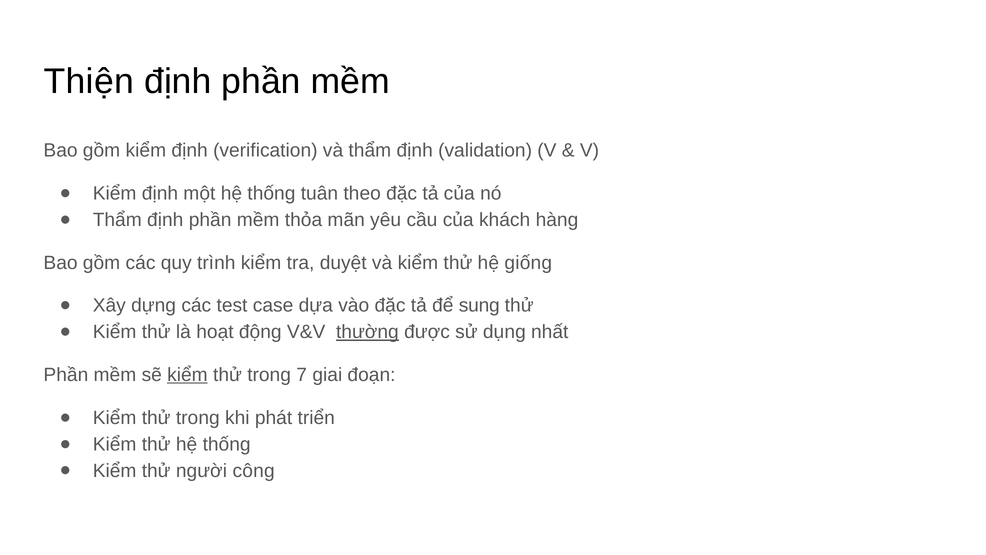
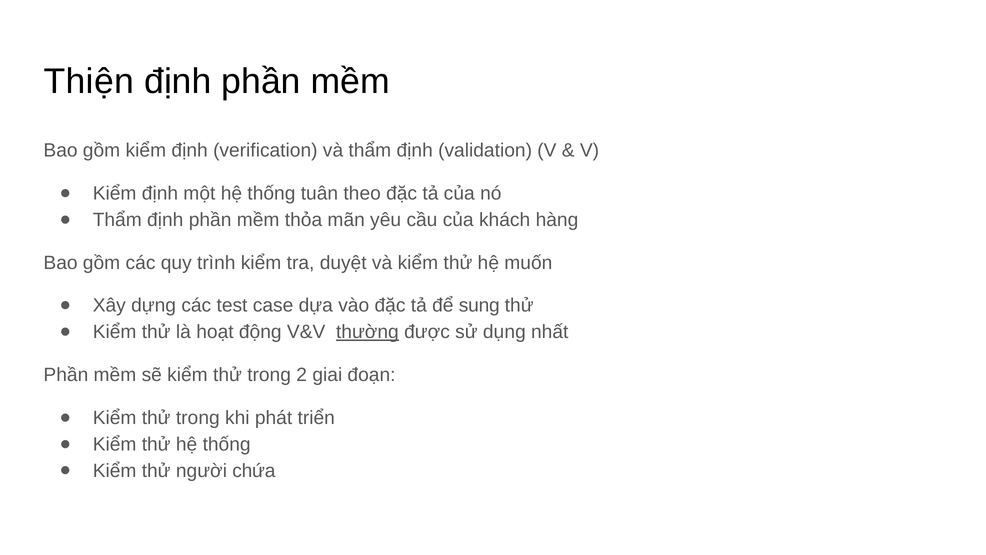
giống: giống -> muốn
kiểm at (187, 375) underline: present -> none
7: 7 -> 2
công: công -> chứa
